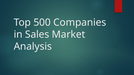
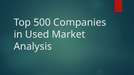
Sales: Sales -> Used
